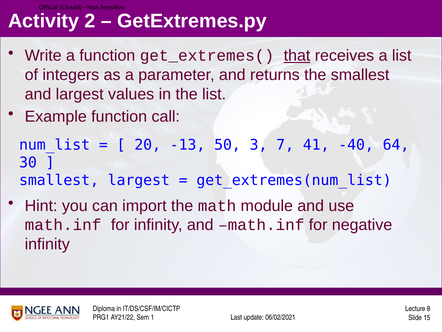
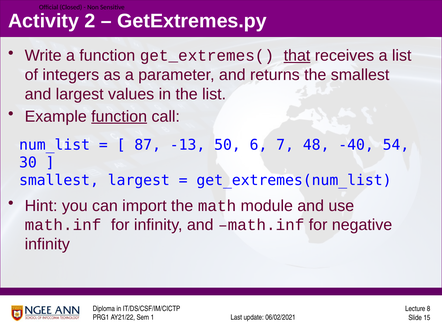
function at (119, 116) underline: none -> present
20: 20 -> 87
3: 3 -> 6
41: 41 -> 48
64: 64 -> 54
